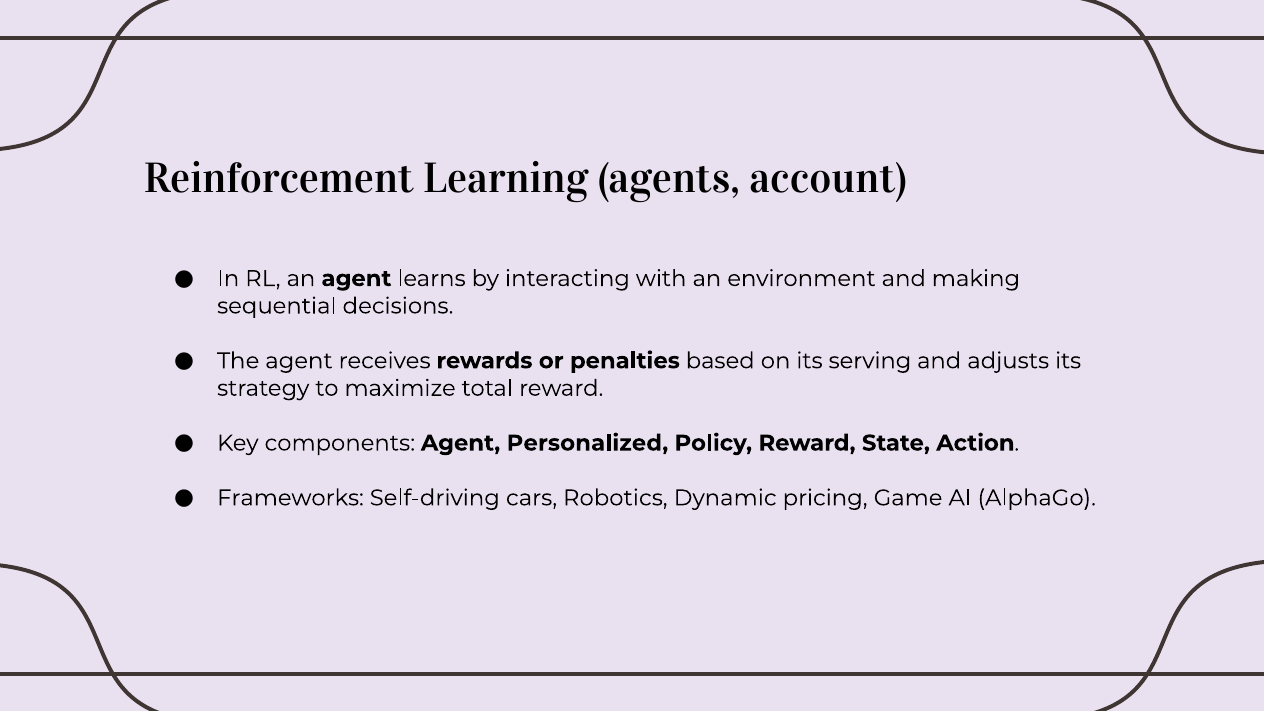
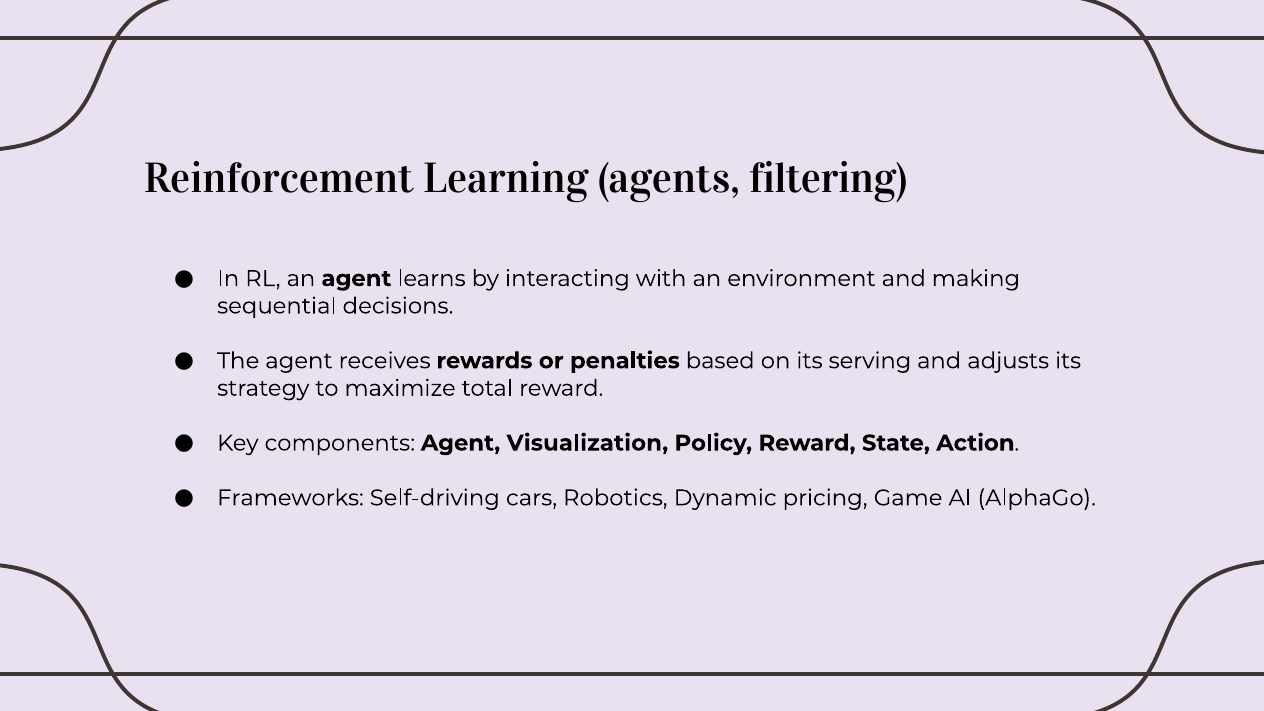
account: account -> filtering
Personalized: Personalized -> Visualization
